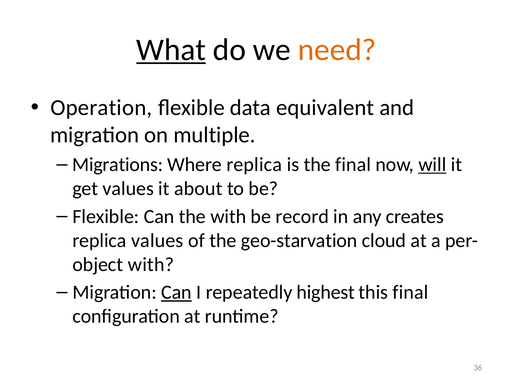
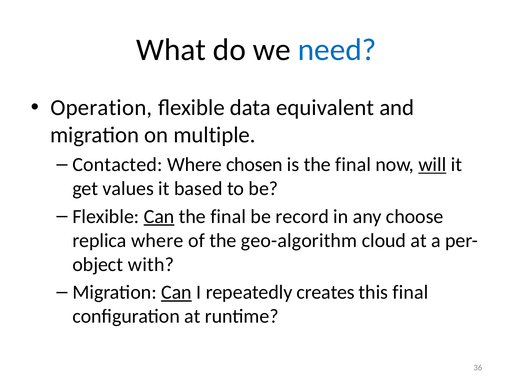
What underline: present -> none
need colour: orange -> blue
Migrations: Migrations -> Contacted
Where replica: replica -> chosen
about: about -> based
Can at (159, 216) underline: none -> present
with at (228, 216): with -> final
creates: creates -> choose
replica values: values -> where
geo-starvation: geo-starvation -> geo-algorithm
highest: highest -> creates
